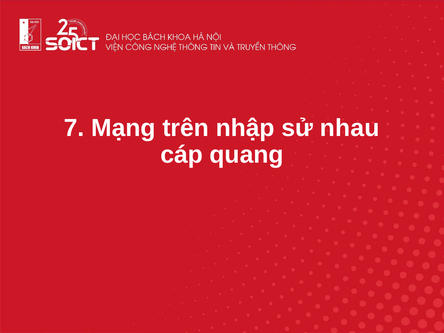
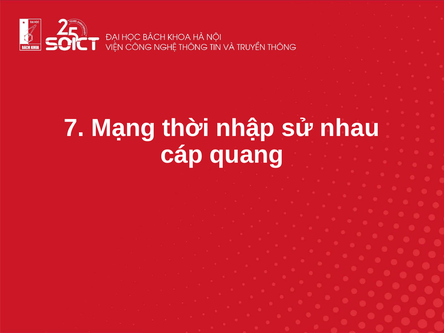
trên: trên -> thời
